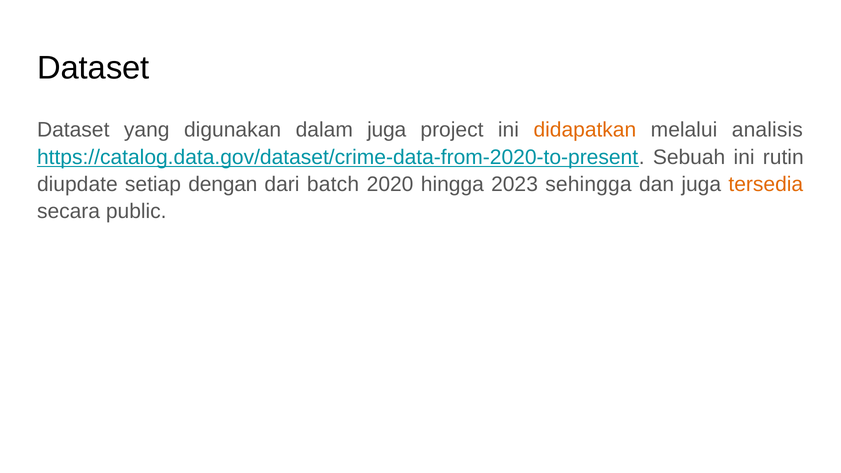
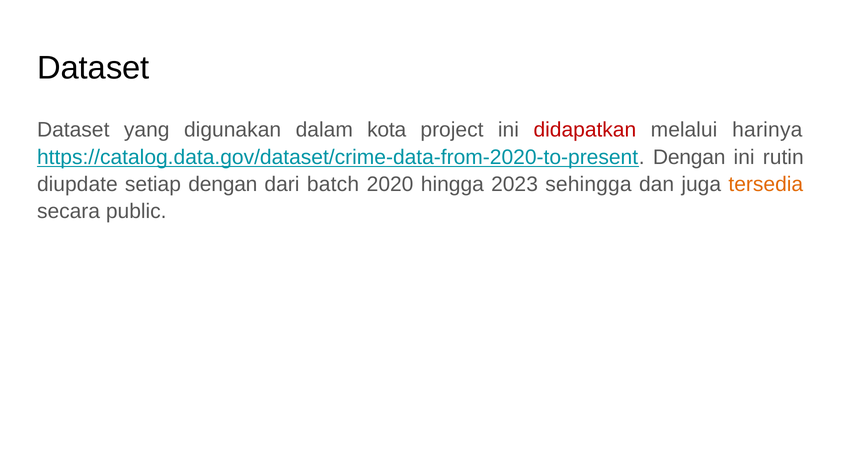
dalam juga: juga -> kota
didapatkan colour: orange -> red
analisis: analisis -> harinya
https://catalog.data.gov/dataset/crime-data-from-2020-to-present Sebuah: Sebuah -> Dengan
